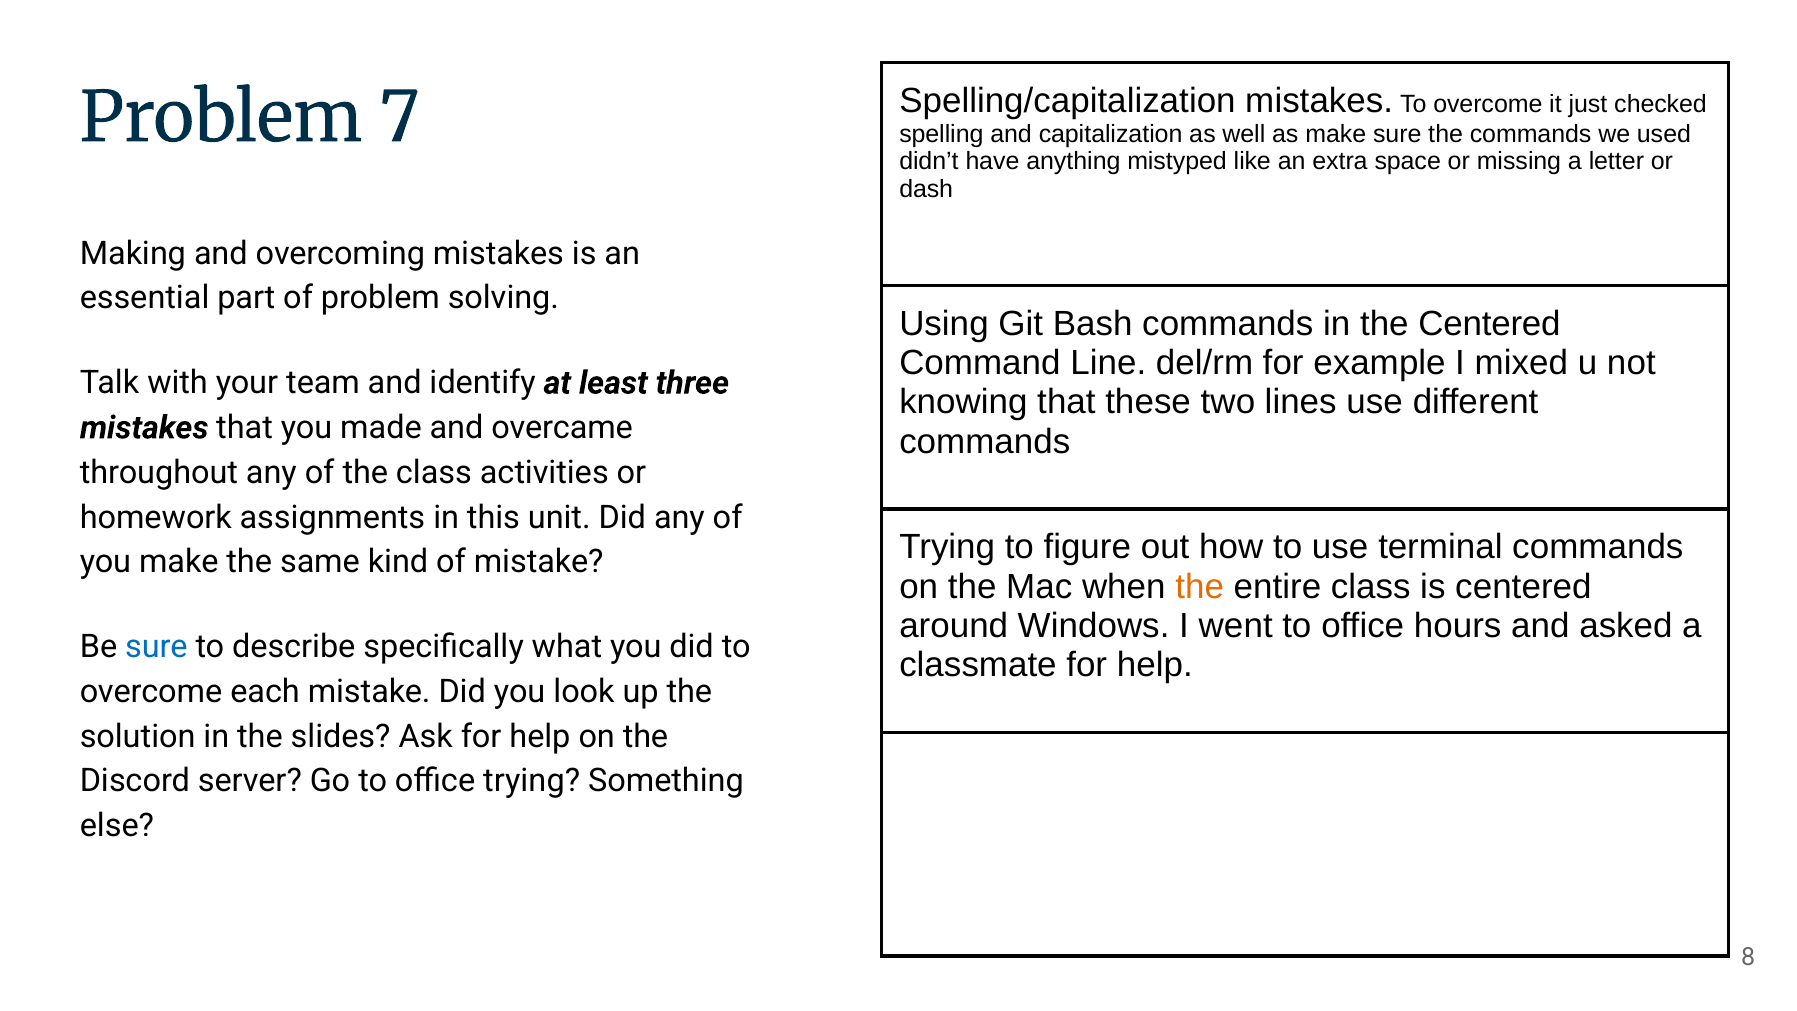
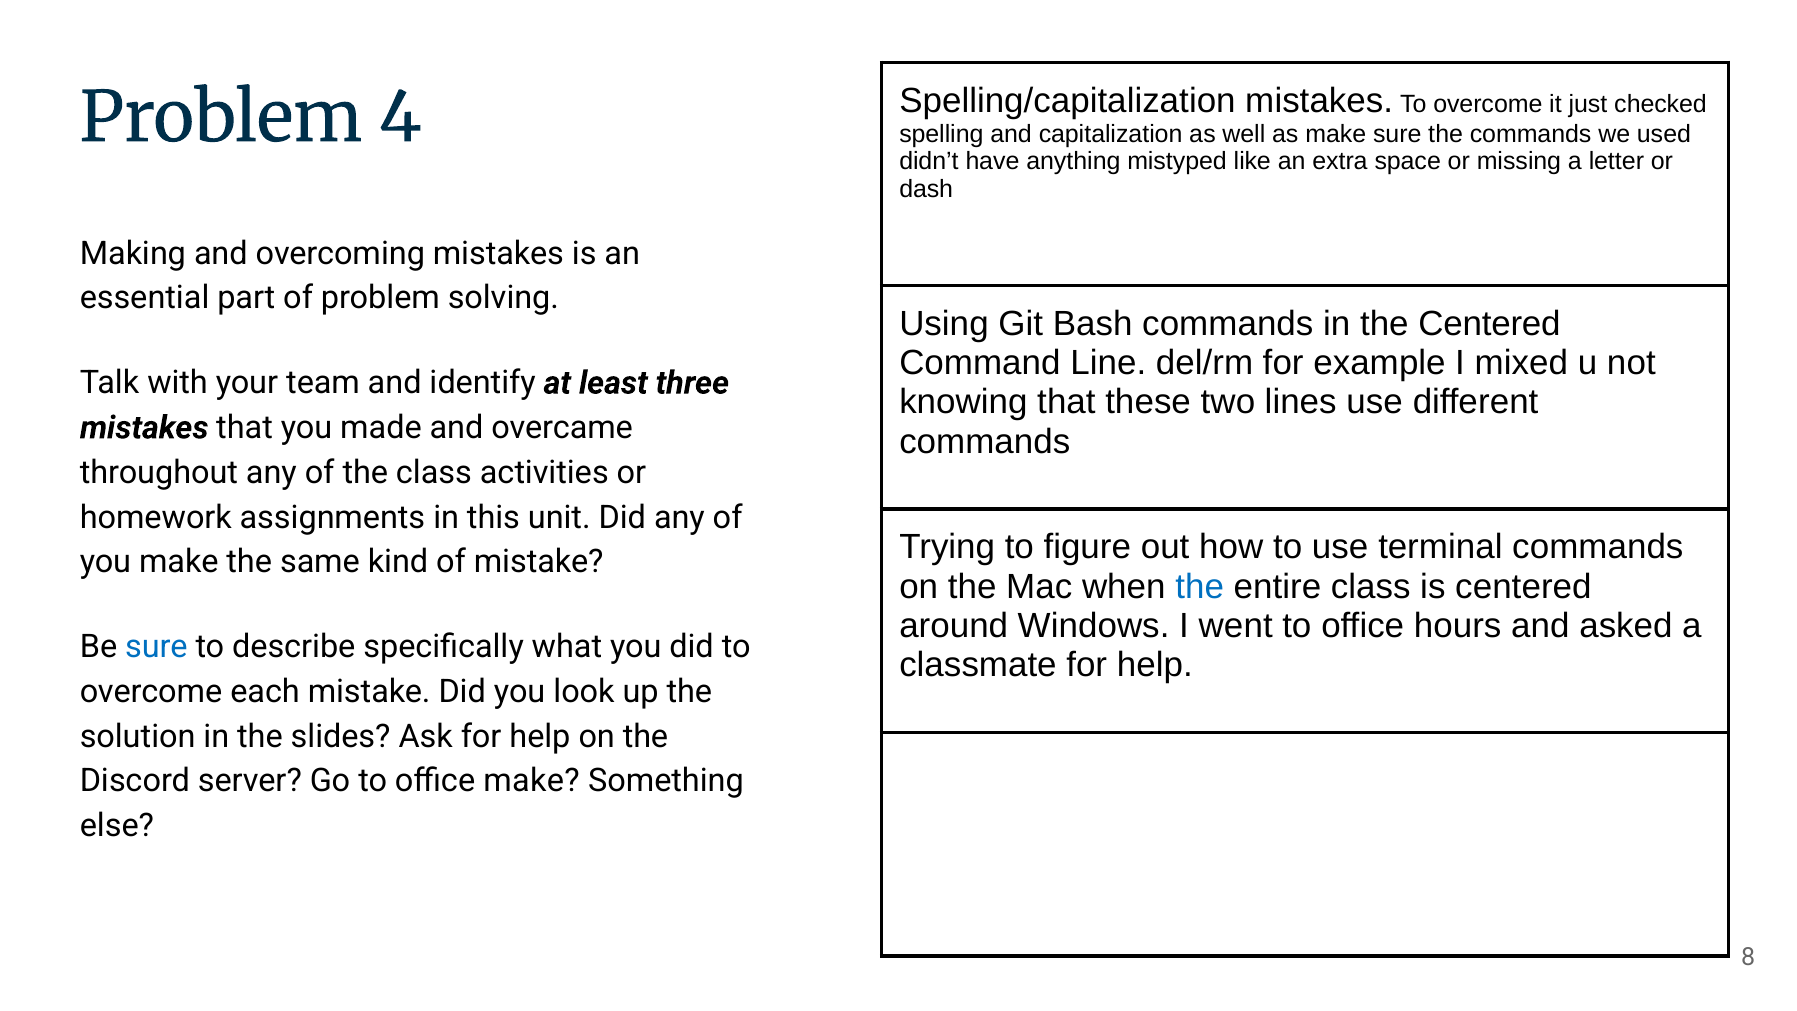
7: 7 -> 4
the at (1200, 586) colour: orange -> blue
office trying: trying -> make
